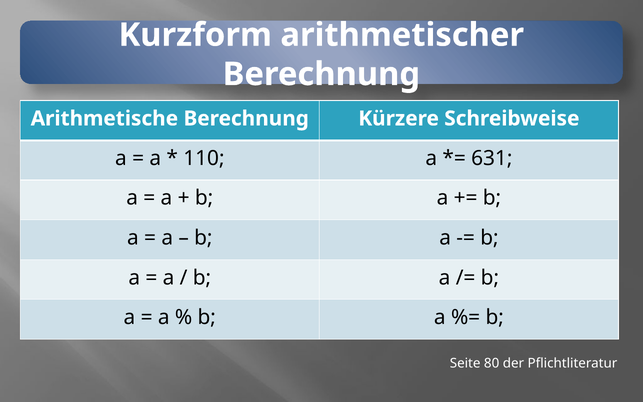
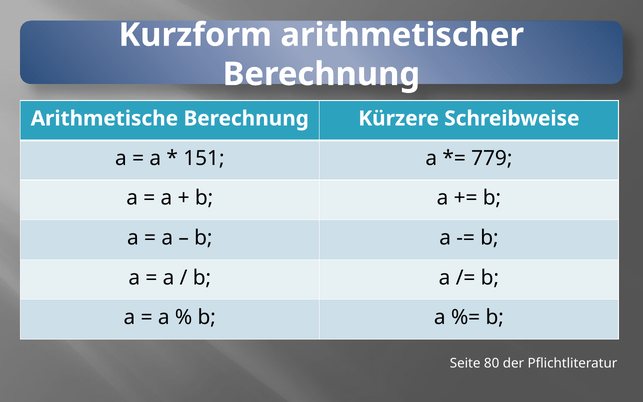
110: 110 -> 151
631: 631 -> 779
